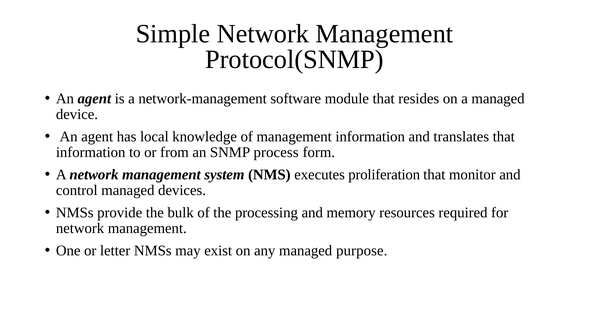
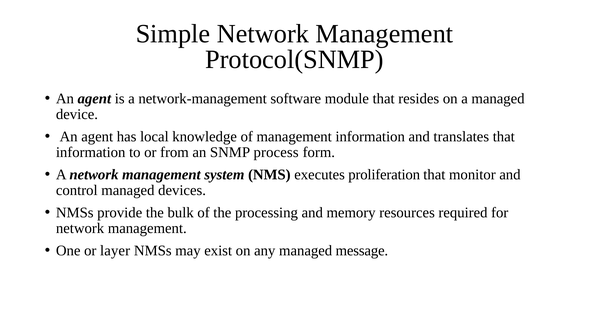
letter: letter -> layer
purpose: purpose -> message
